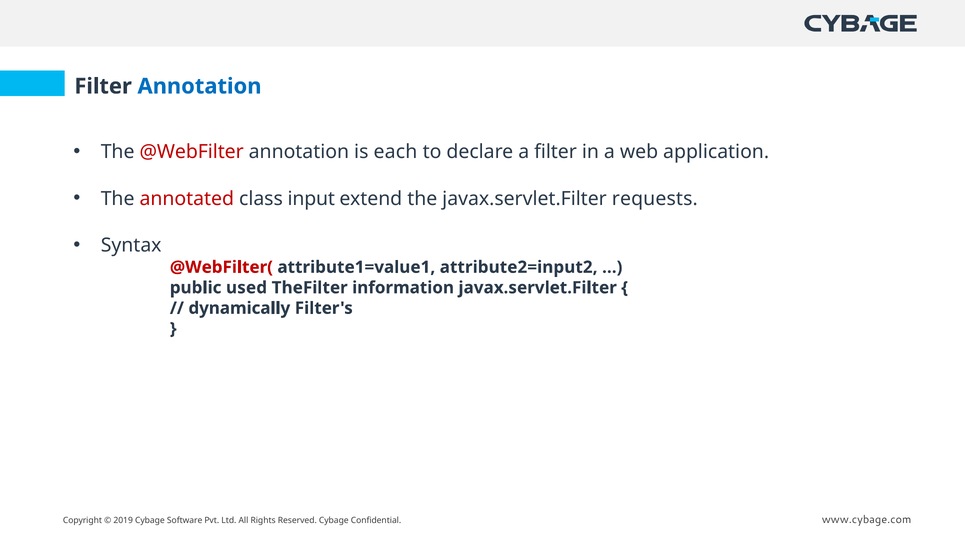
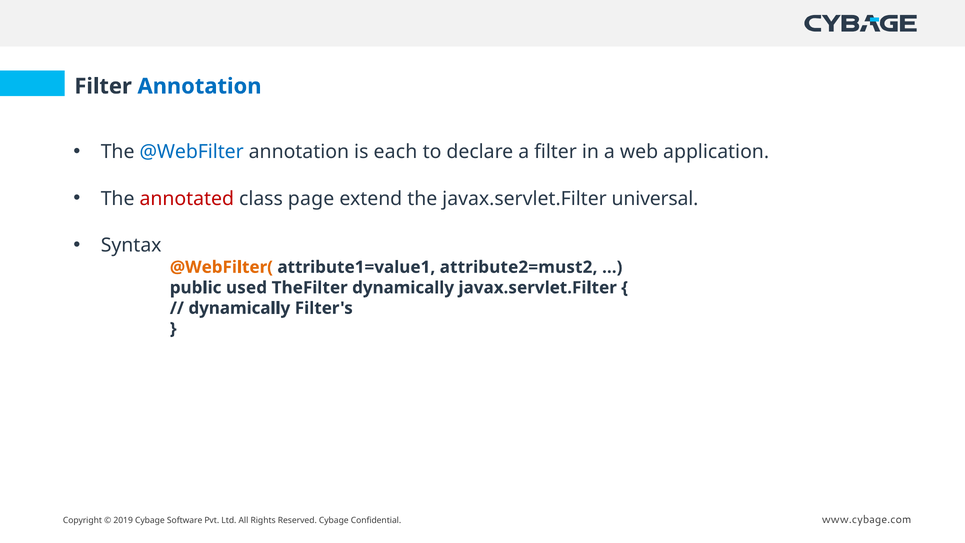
@WebFilter colour: red -> blue
input: input -> page
requests: requests -> universal
@WebFilter( colour: red -> orange
attribute2=input2: attribute2=input2 -> attribute2=must2
TheFilter information: information -> dynamically
